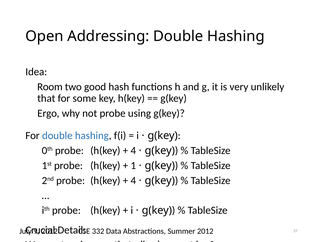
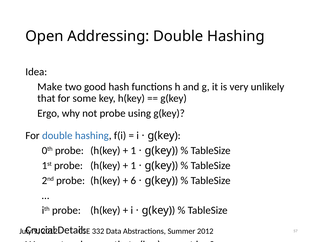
Room at (50, 87): Room -> Make
4 at (133, 151): 4 -> 1
4 at (133, 181): 4 -> 6
